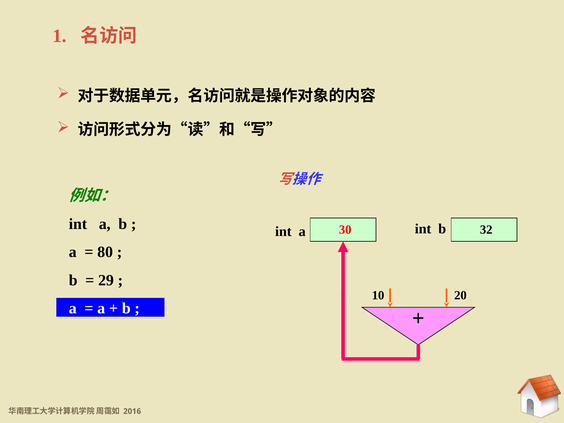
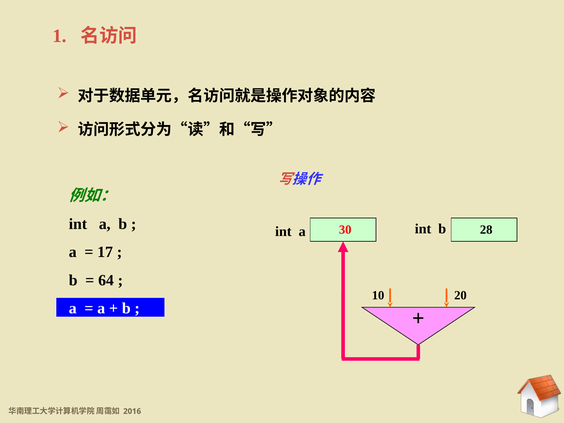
32: 32 -> 28
80: 80 -> 17
29: 29 -> 64
